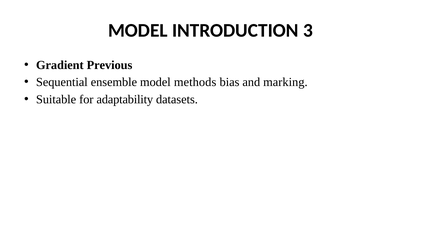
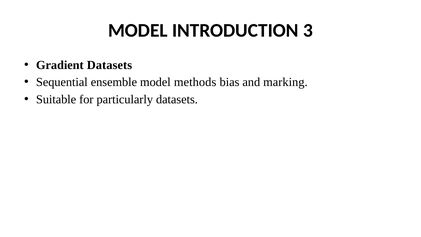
Gradient Previous: Previous -> Datasets
adaptability: adaptability -> particularly
